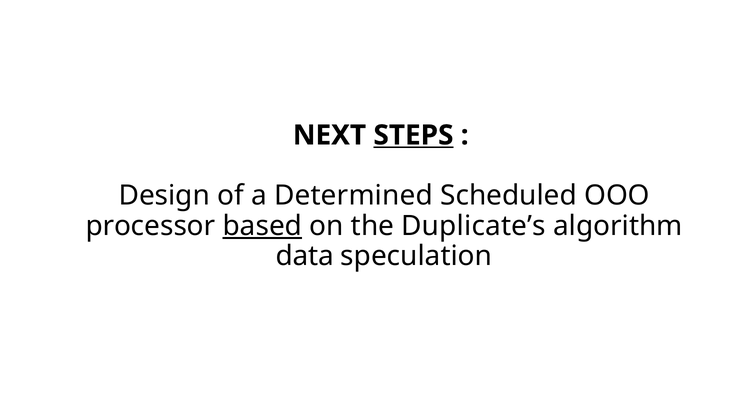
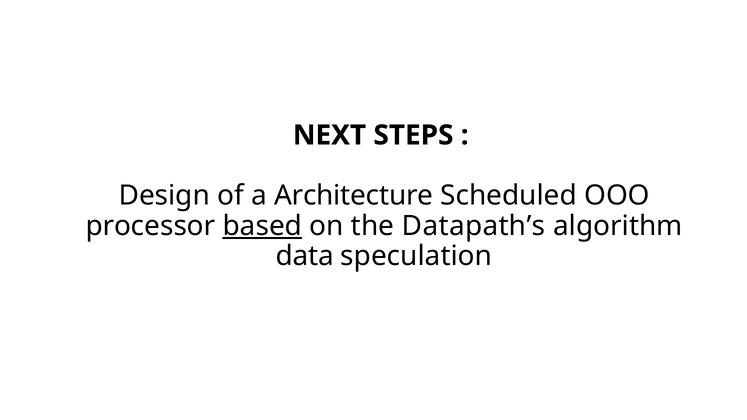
STEPS underline: present -> none
Determined: Determined -> Architecture
Duplicate’s: Duplicate’s -> Datapath’s
